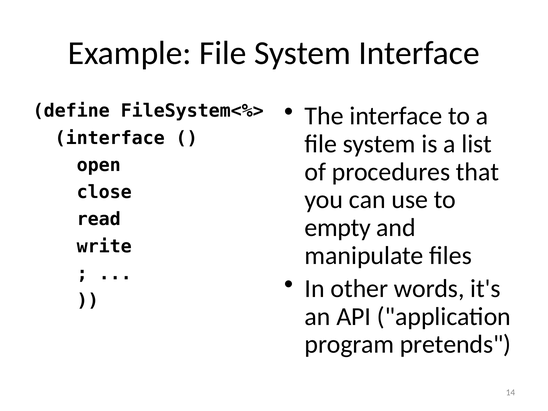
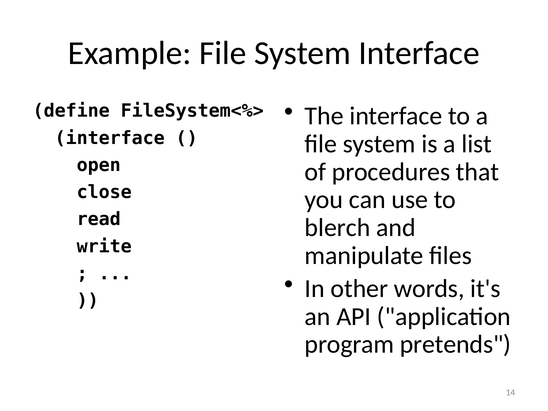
empty: empty -> blerch
